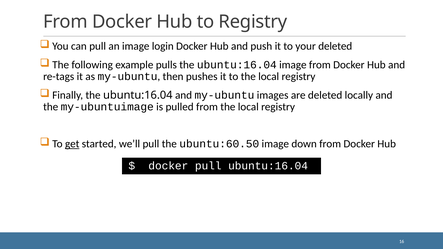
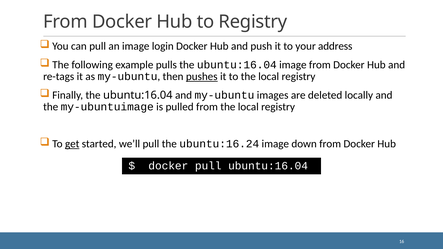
your deleted: deleted -> address
pushes underline: none -> present
ubuntu:60.50: ubuntu:60.50 -> ubuntu:16.24
